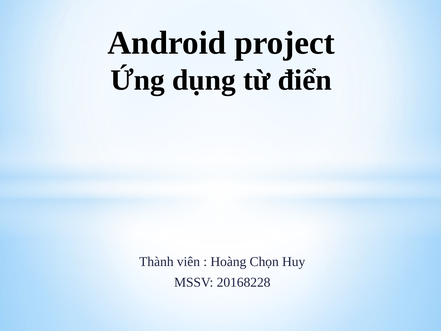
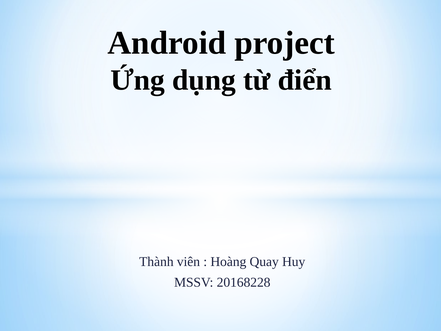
Chọn: Chọn -> Quay
